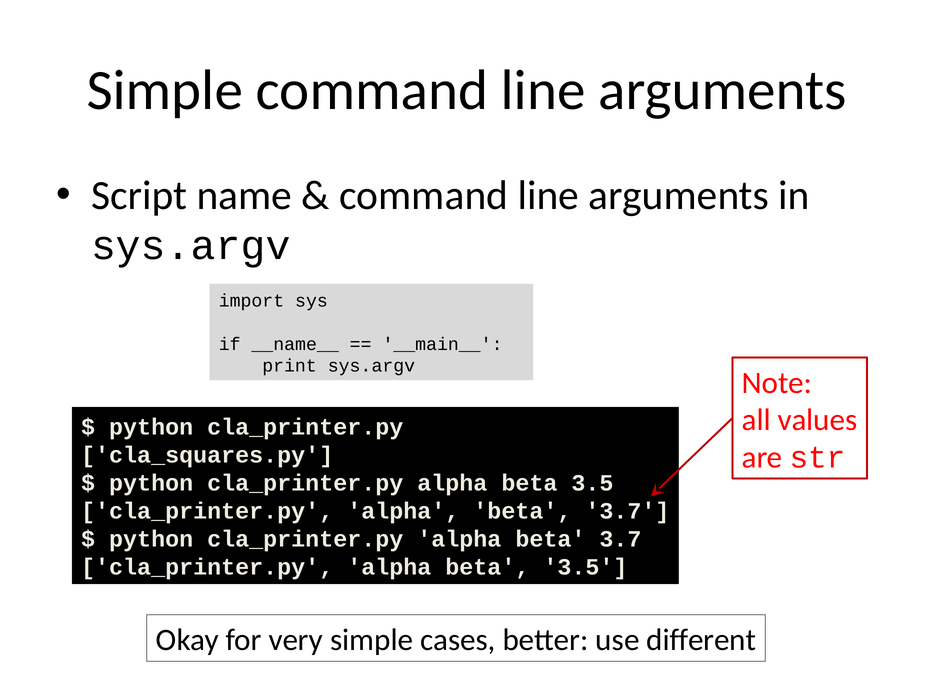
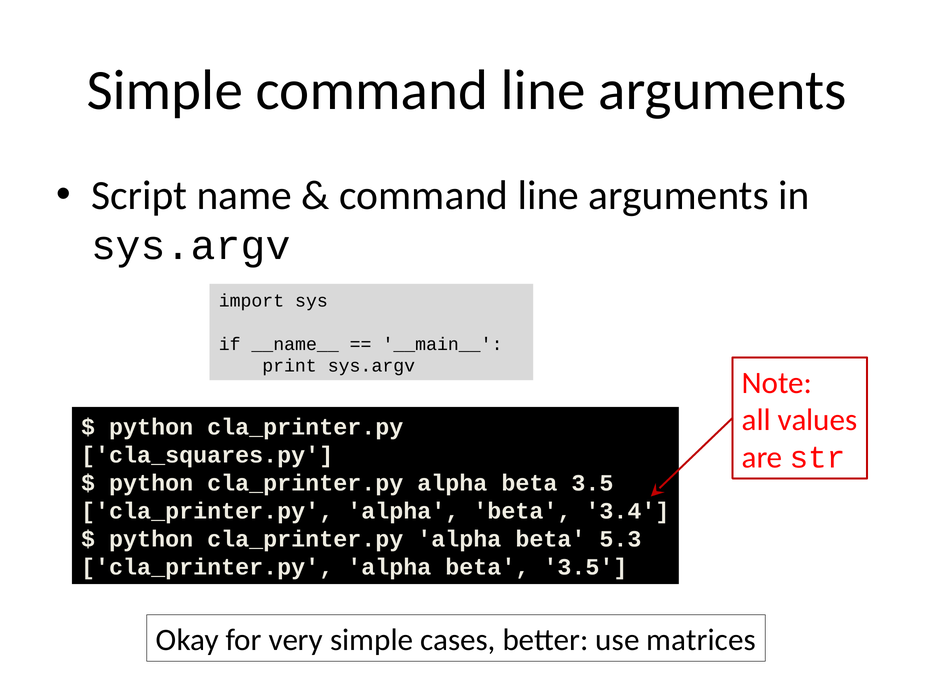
3.7 at (627, 512): 3.7 -> 3.4
3.7 at (620, 540): 3.7 -> 5.3
different: different -> matrices
